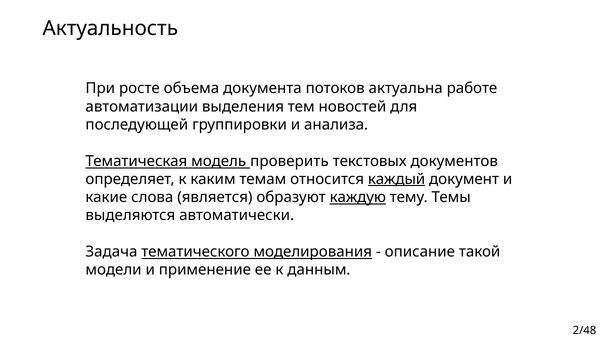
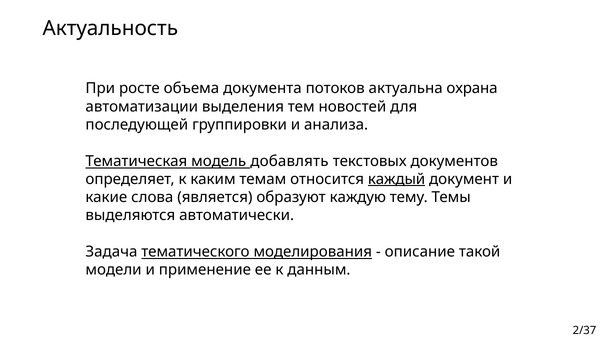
работе: работе -> охрана
проверить: проверить -> добавлять
каждую underline: present -> none
2/48: 2/48 -> 2/37
